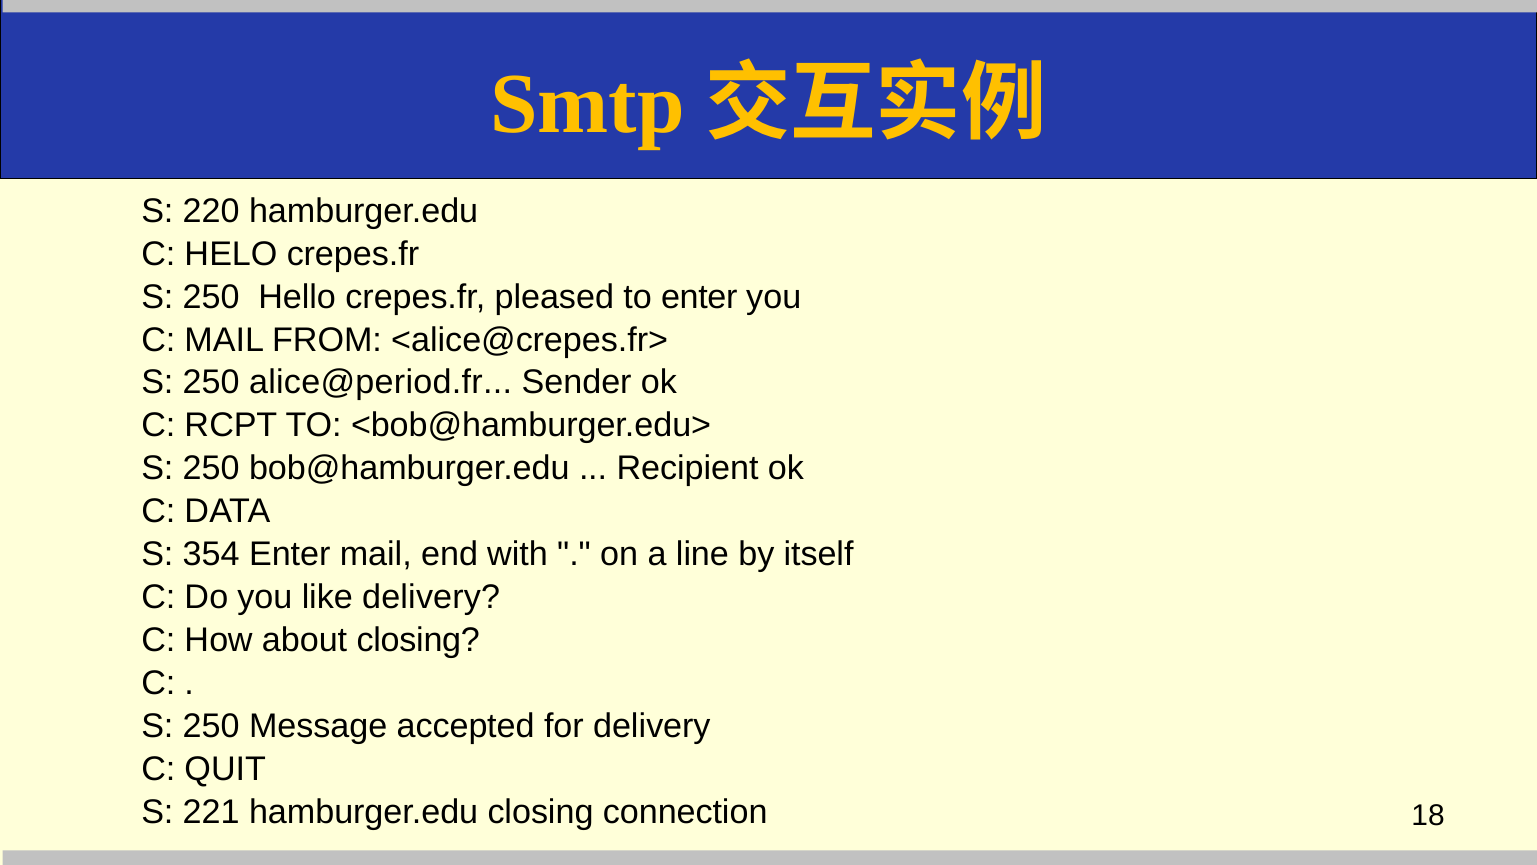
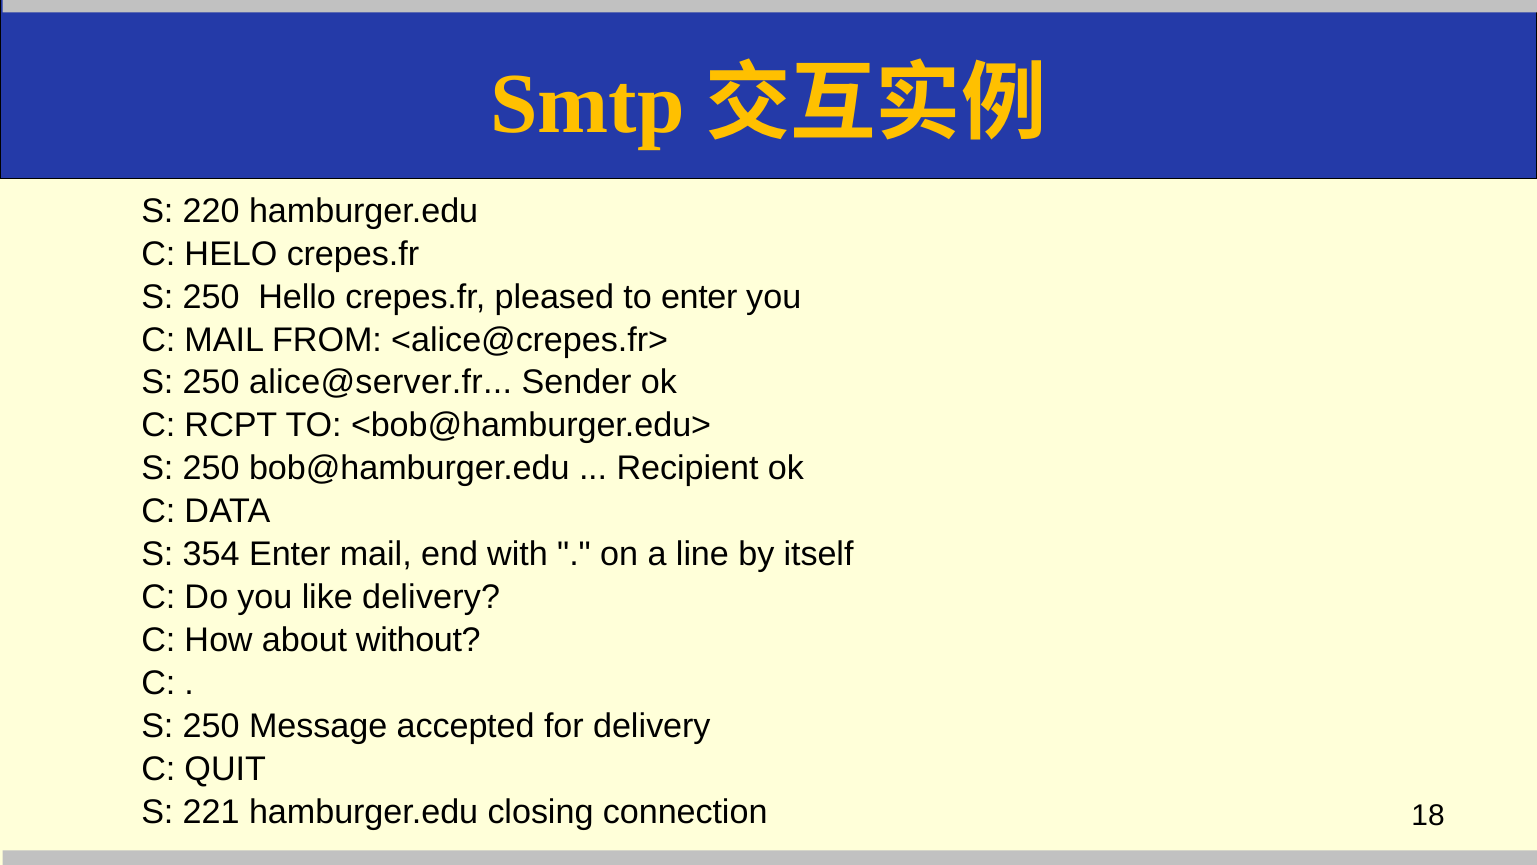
alice@period.fr: alice@period.fr -> alice@server.fr
about closing: closing -> without
